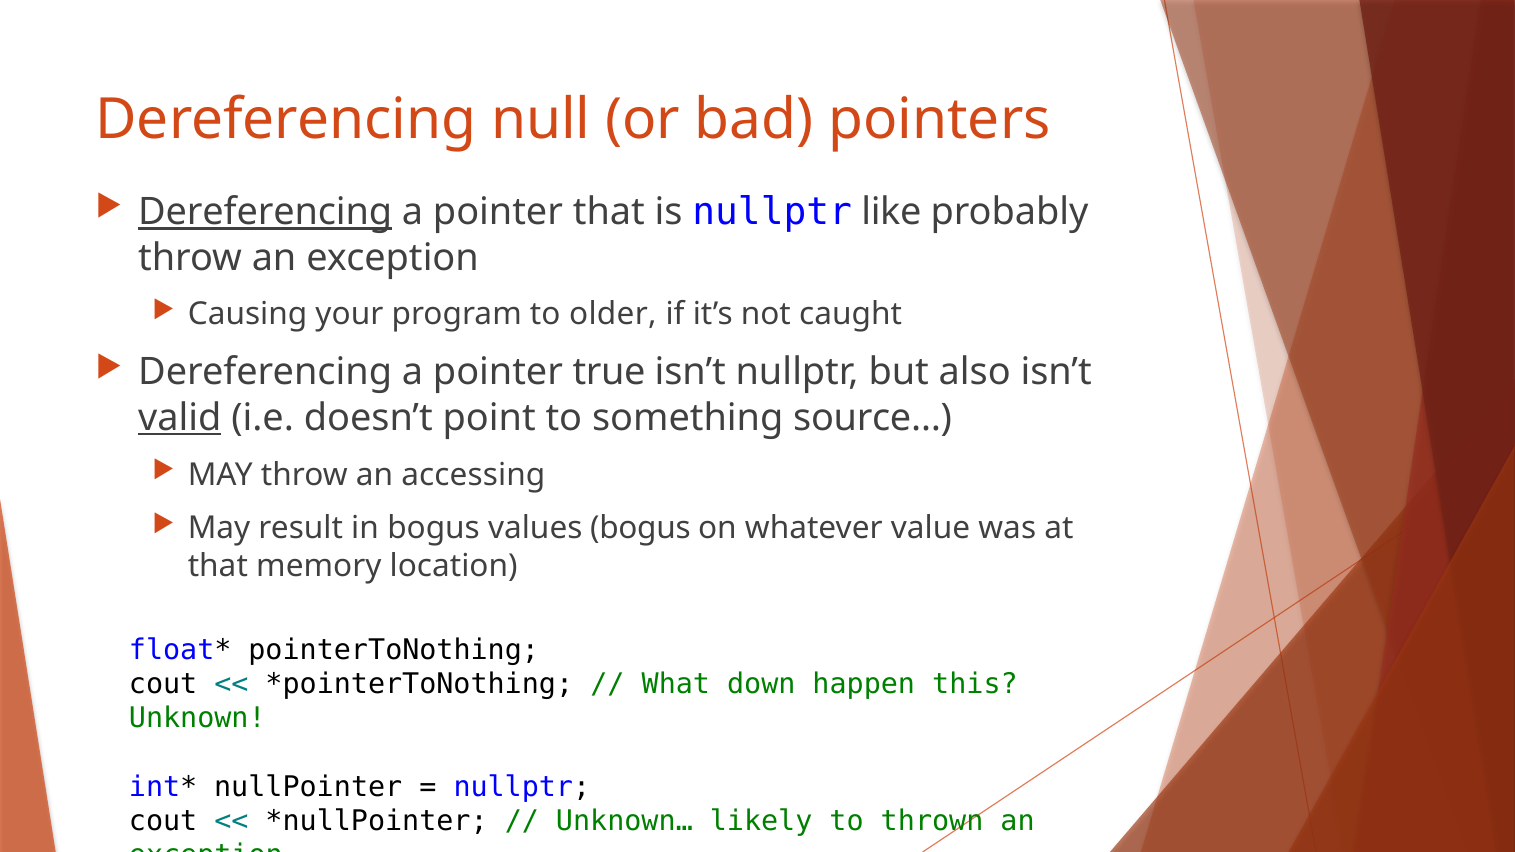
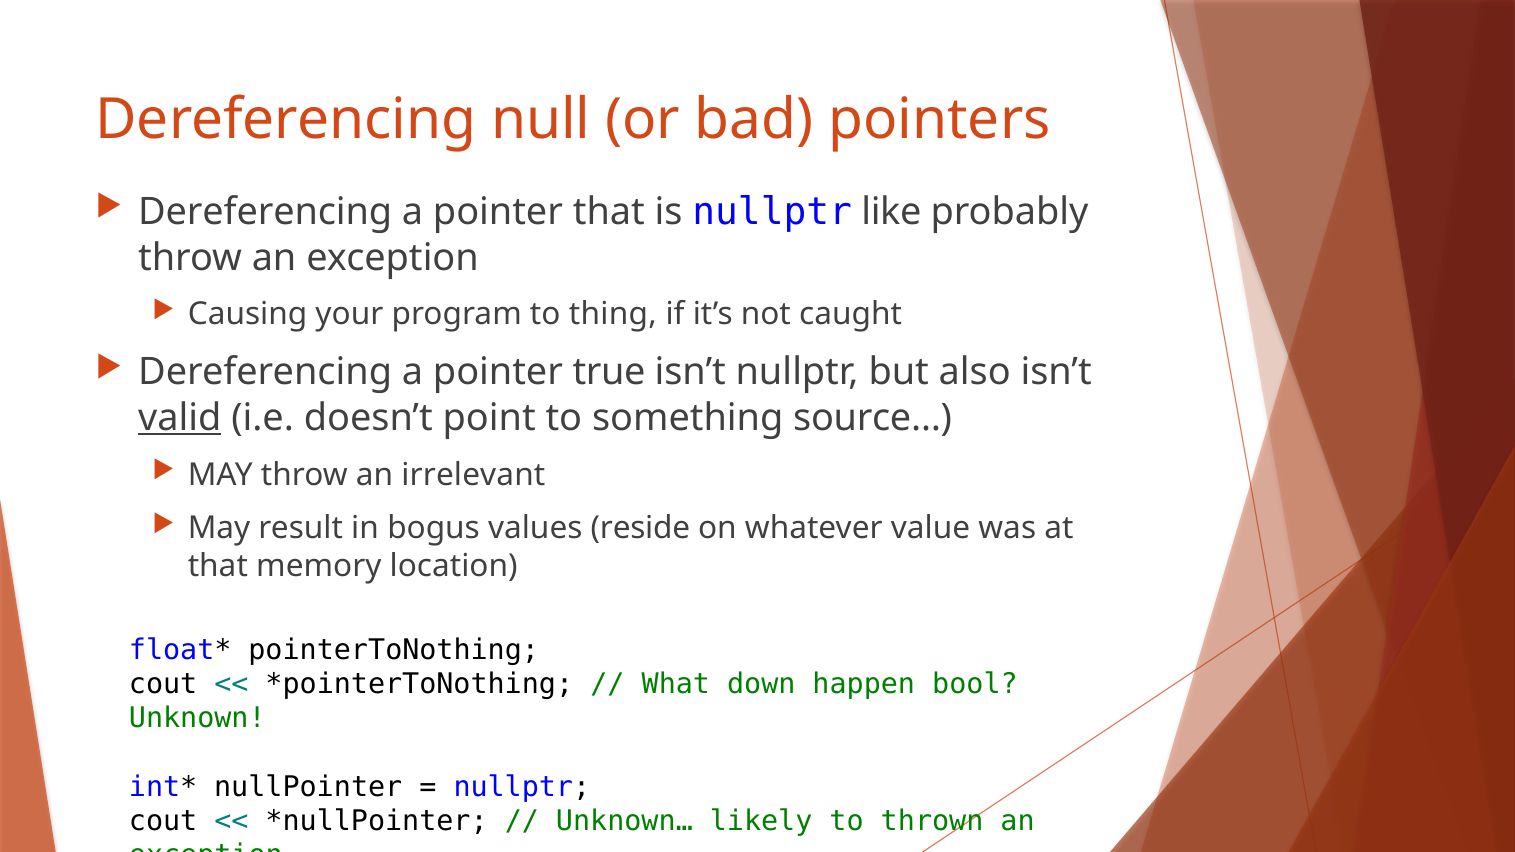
Dereferencing at (265, 212) underline: present -> none
older: older -> thing
accessing: accessing -> irrelevant
values bogus: bogus -> reside
this: this -> bool
